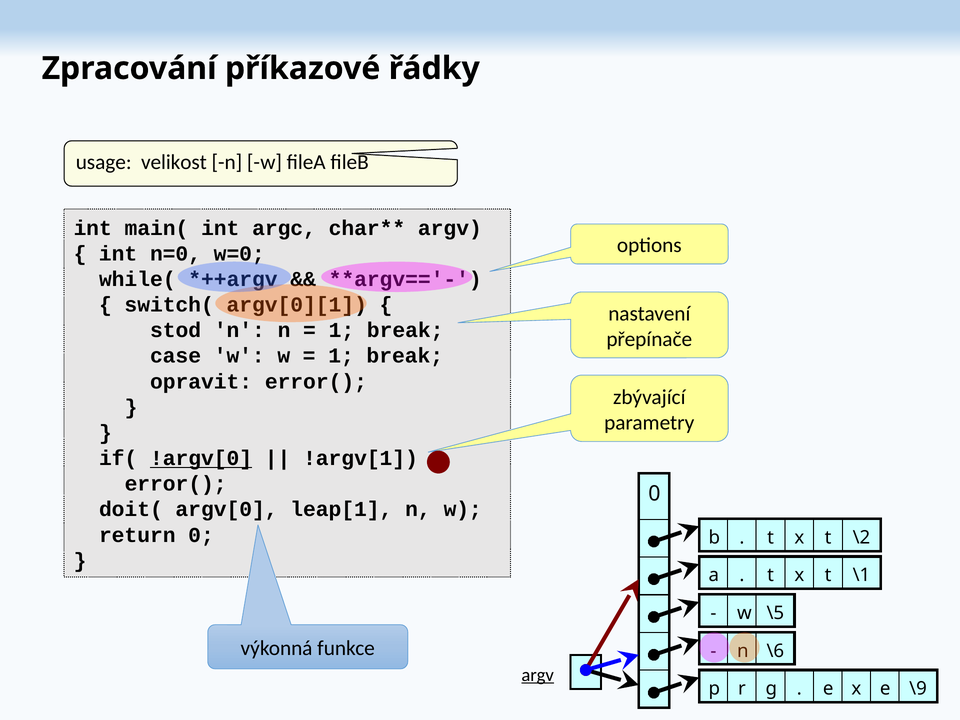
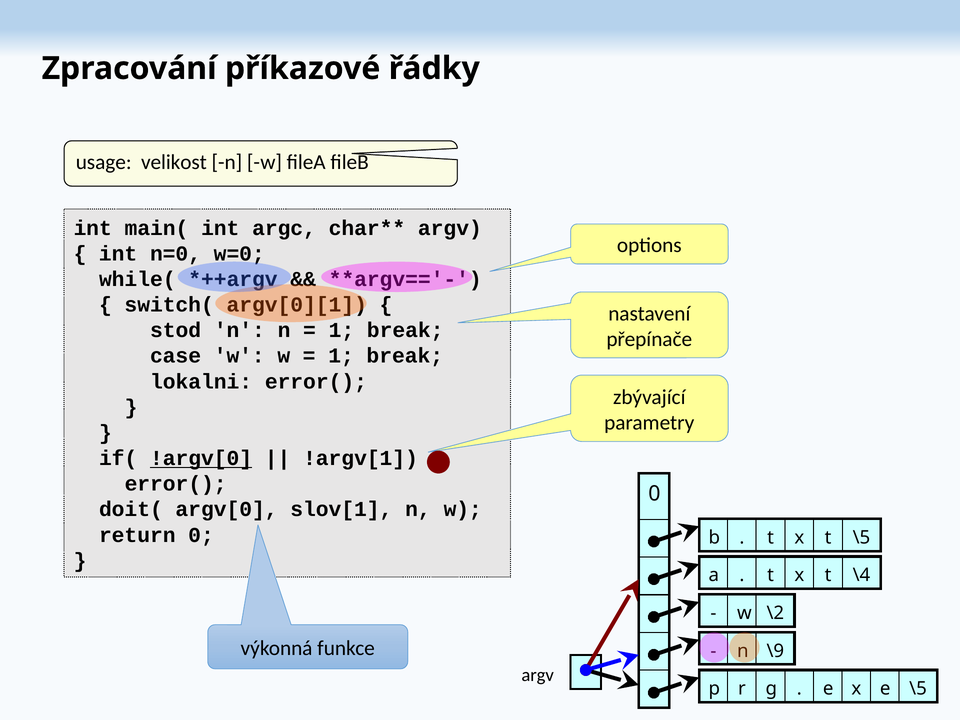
opravit: opravit -> lokalni
leap[1: leap[1 -> slov[1
t \2: \2 -> \5
\1: \1 -> \4
\5: \5 -> \2
\6: \6 -> \9
argv at (538, 675) underline: present -> none
e \9: \9 -> \5
